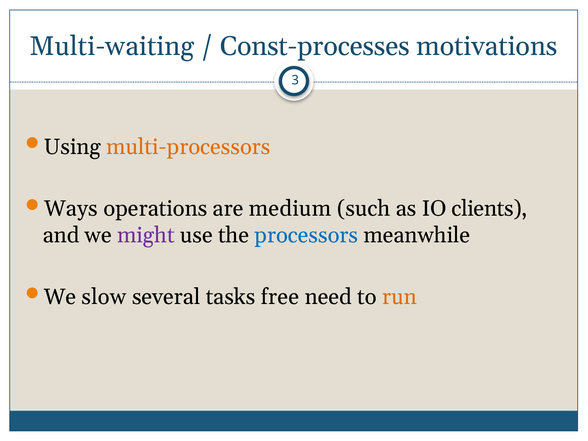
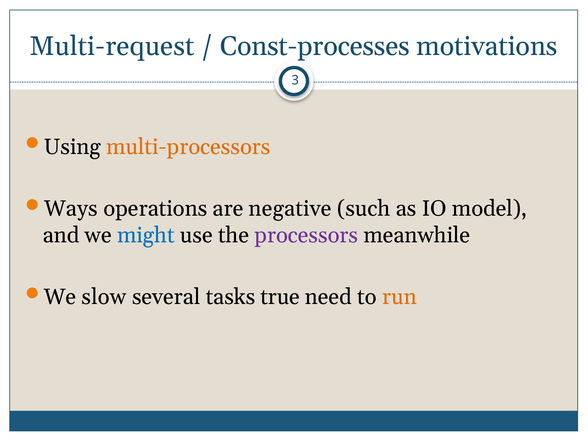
Multi-waiting: Multi-waiting -> Multi-request
medium: medium -> negative
clients: clients -> model
might colour: purple -> blue
processors colour: blue -> purple
free: free -> true
